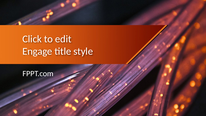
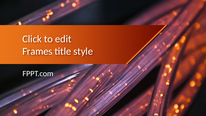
Engage: Engage -> Frames
